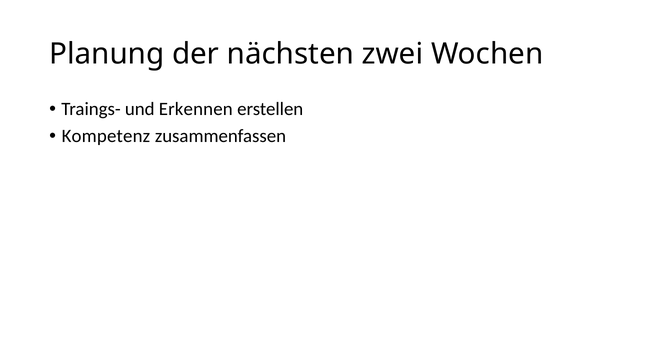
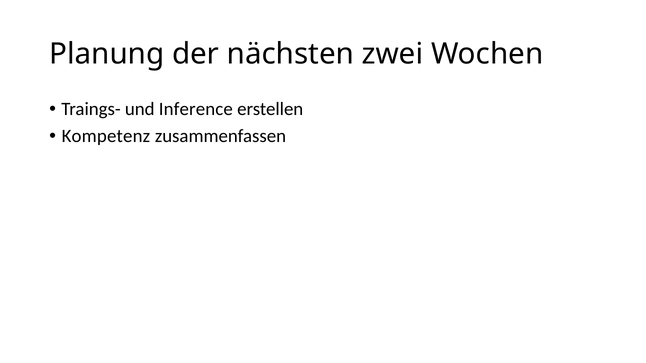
Erkennen: Erkennen -> Inference
